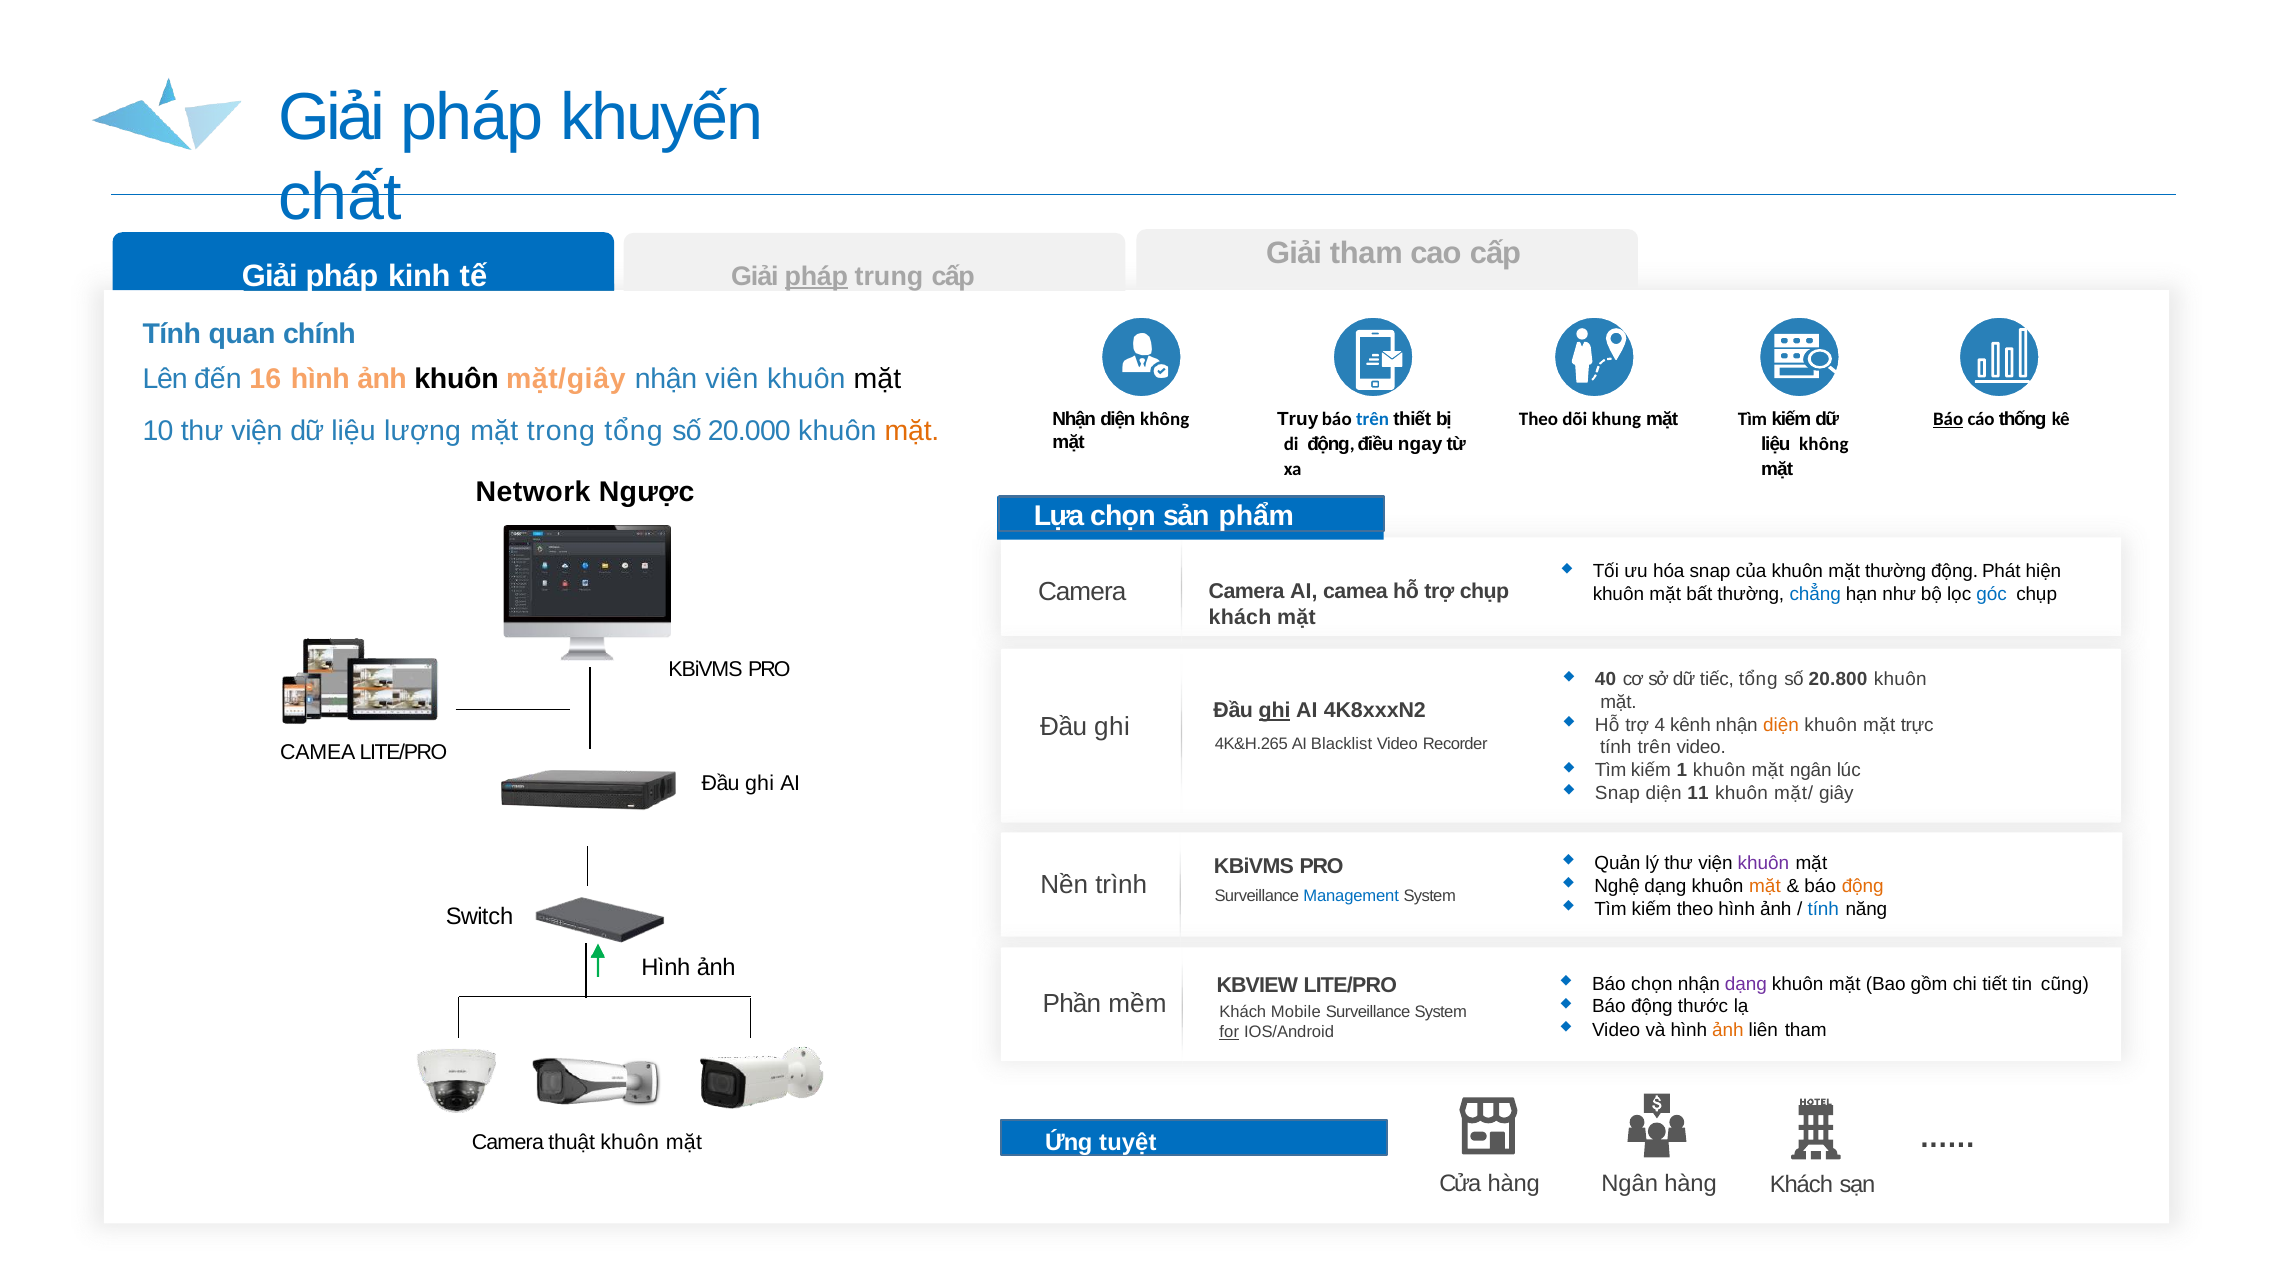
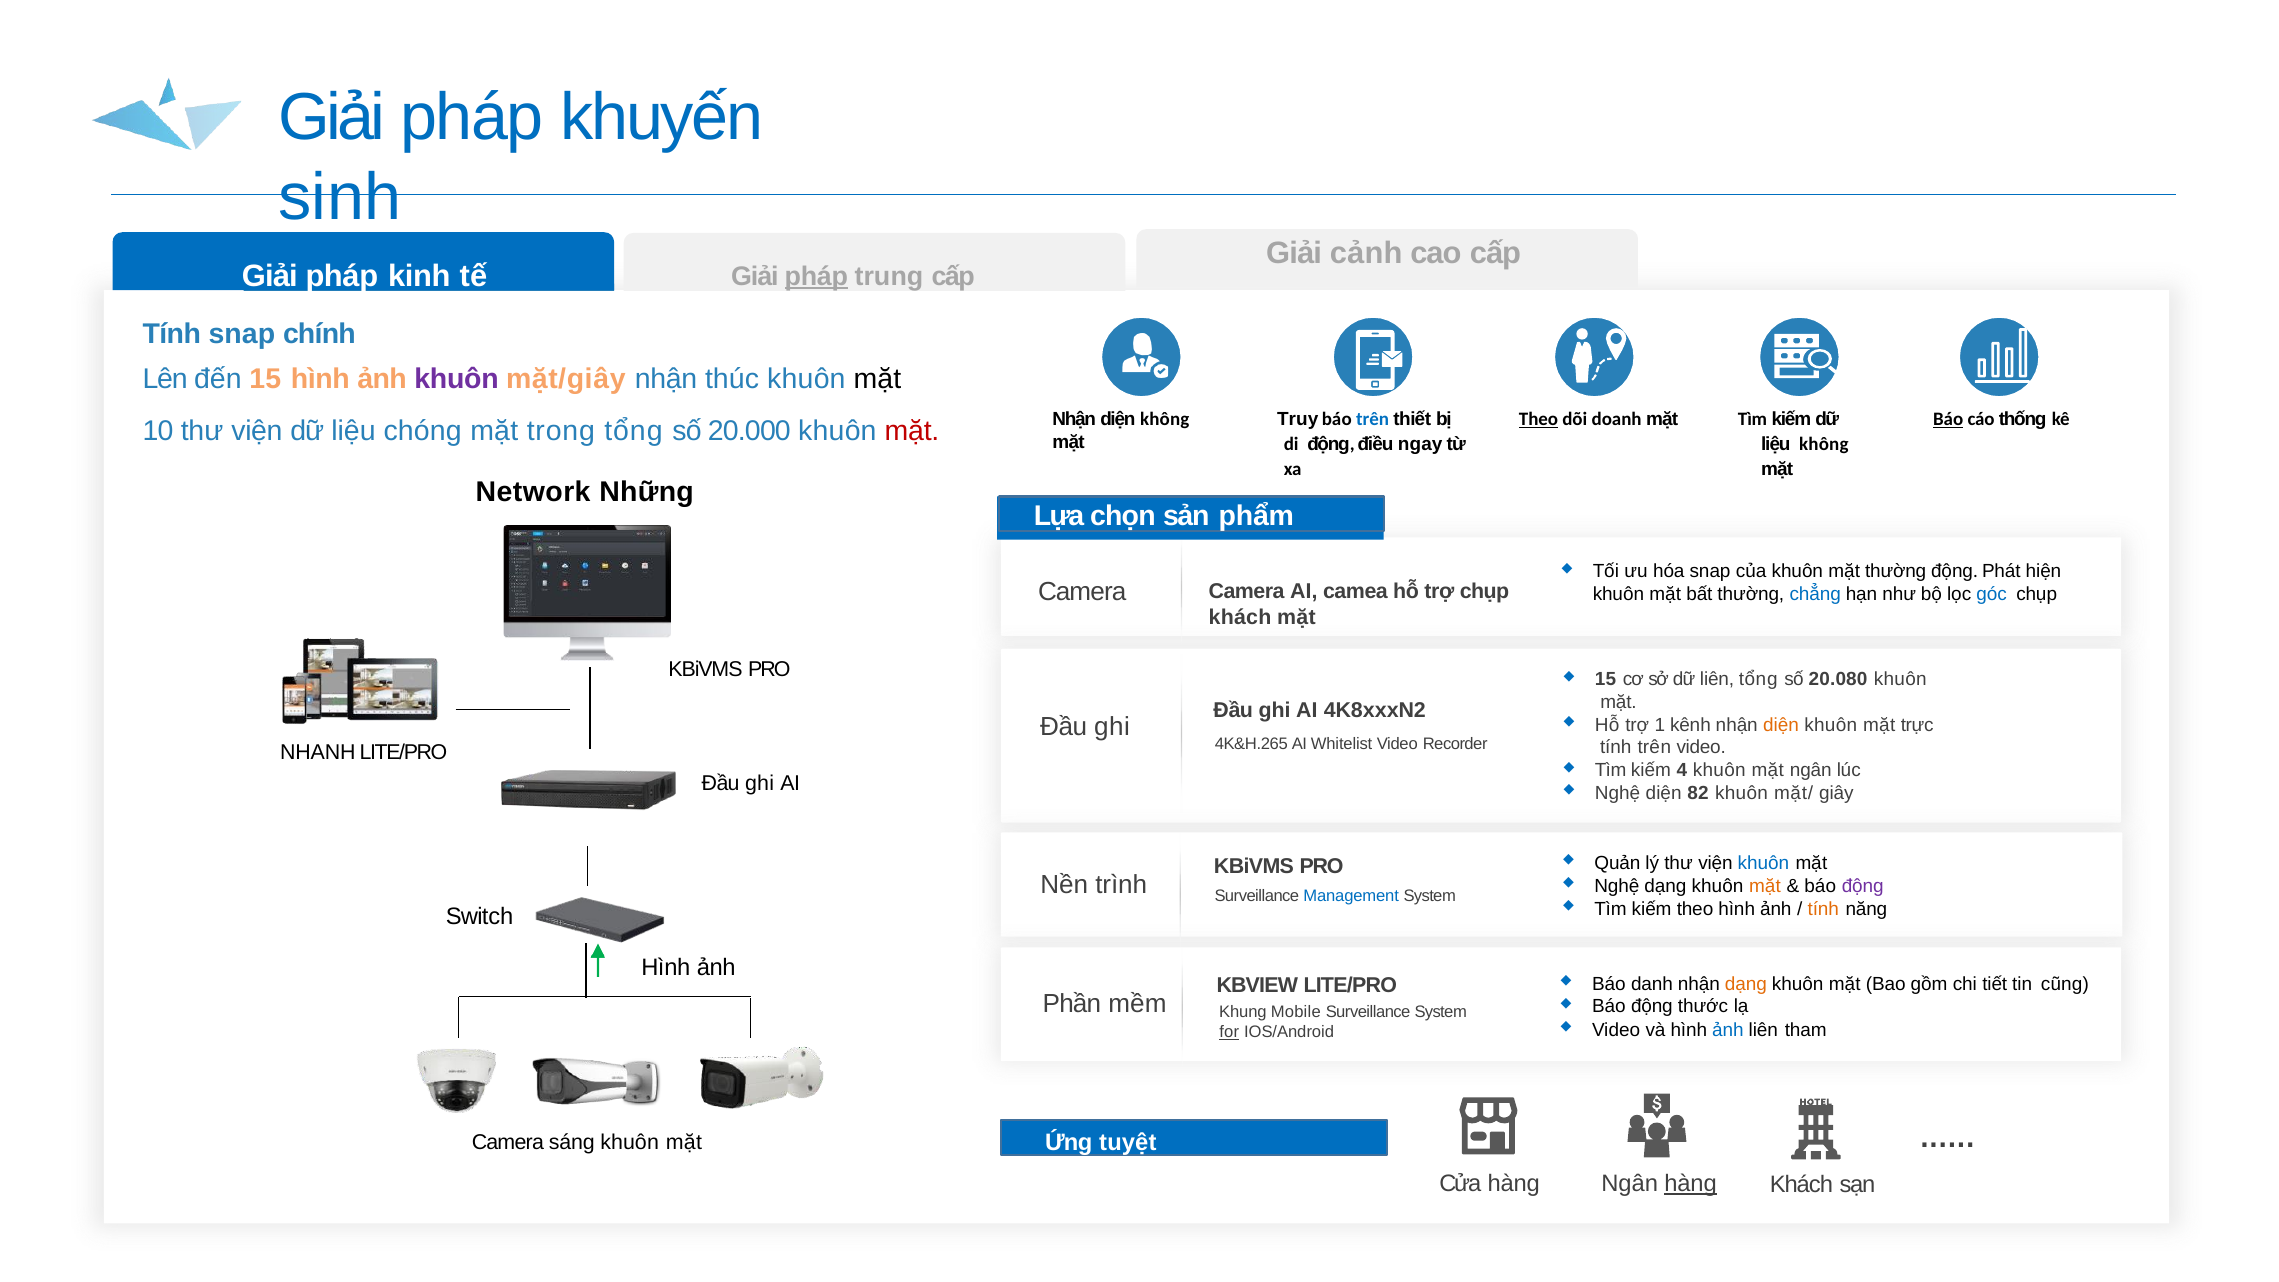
chất: chất -> sinh
Giải tham: tham -> cảnh
Tính quan: quan -> snap
đến 16: 16 -> 15
khuôn at (456, 379) colour: black -> purple
viên: viên -> thúc
Theo at (1538, 419) underline: none -> present
khung: khung -> doanh
lượng: lượng -> chóng
mặt at (912, 431) colour: orange -> red
Ngược: Ngược -> Những
40 at (1606, 679): 40 -> 15
dữ tiếc: tiếc -> liên
20.800: 20.800 -> 20.080
ghi at (1275, 711) underline: present -> none
4: 4 -> 1
Blacklist: Blacklist -> Whitelist
CAMEA at (318, 752): CAMEA -> NHANH
1: 1 -> 4
Snap at (1617, 793): Snap -> Nghệ
11: 11 -> 82
khuôn at (1763, 863) colour: purple -> blue
động at (1863, 886) colour: orange -> purple
tính at (1823, 909) colour: blue -> orange
Báo chọn: chọn -> danh
dạng at (1746, 984) colour: purple -> orange
Khách at (1243, 1012): Khách -> Khung
ảnh at (1728, 1030) colour: orange -> blue
thuật: thuật -> sáng
hàng at (1691, 1184) underline: none -> present
